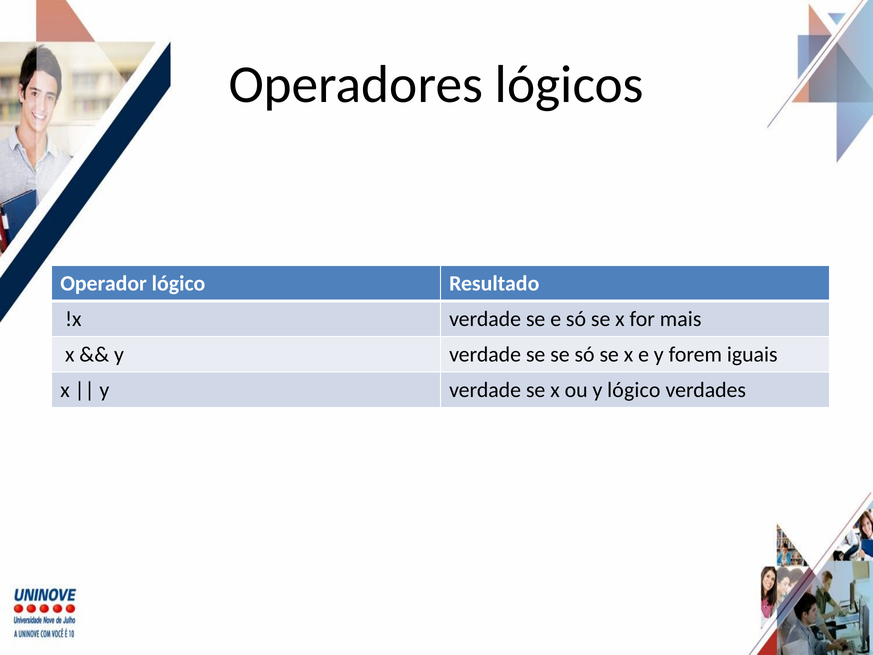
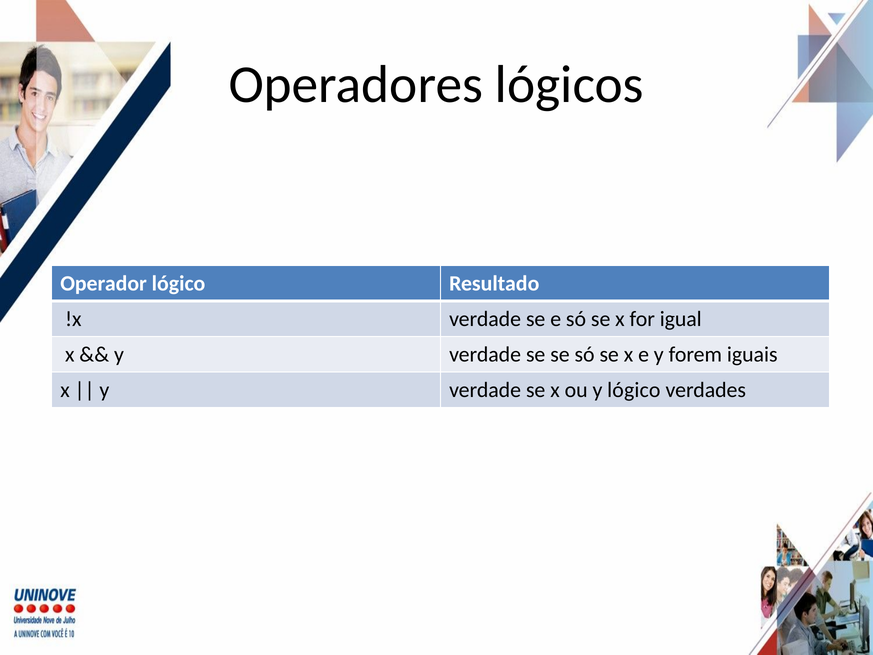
mais: mais -> igual
